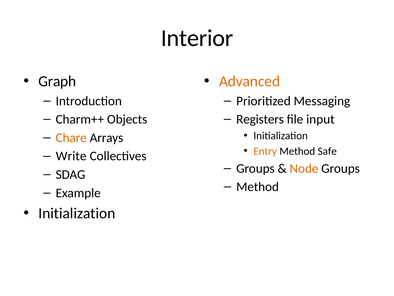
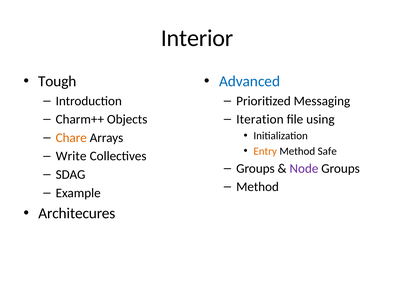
Graph: Graph -> Tough
Advanced colour: orange -> blue
Registers: Registers -> Iteration
input: input -> using
Node colour: orange -> purple
Initialization at (77, 213): Initialization -> Architecures
